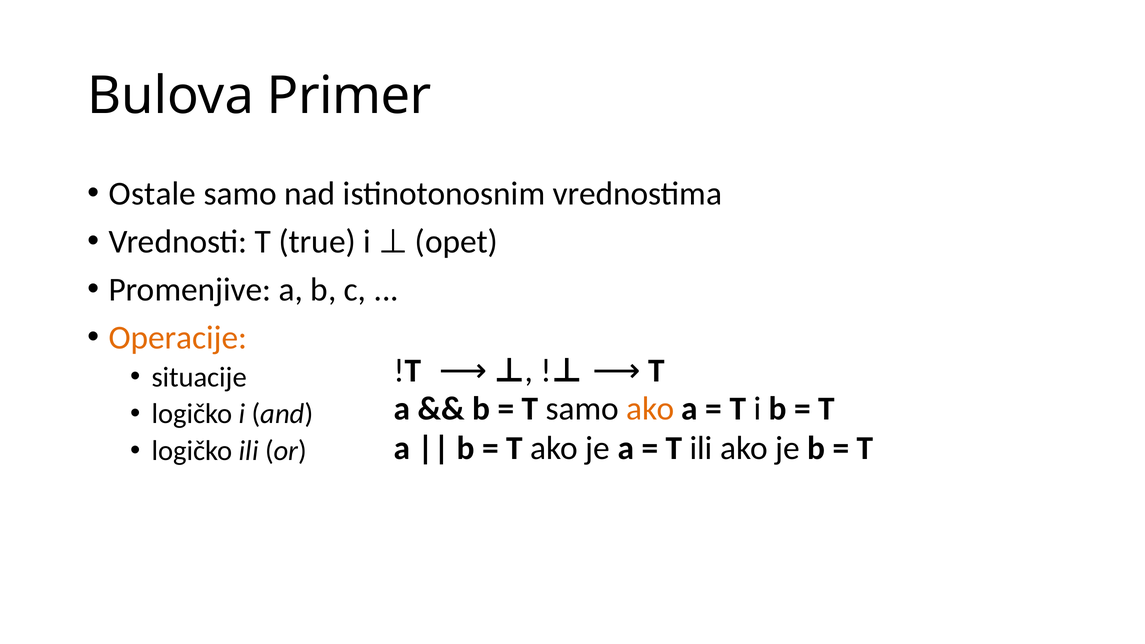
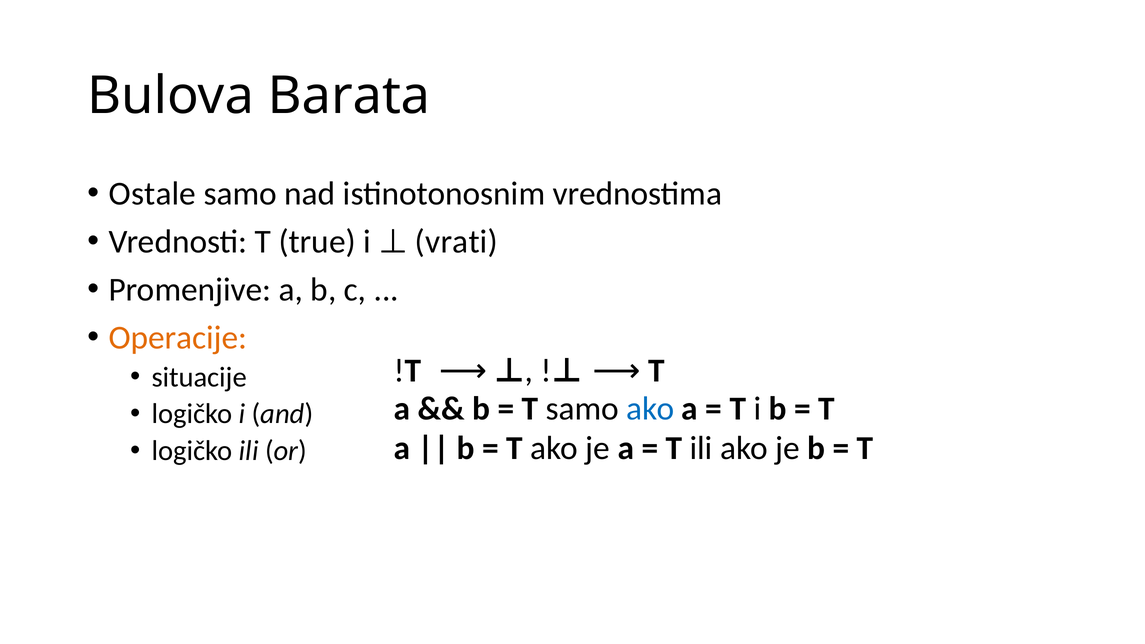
Primer: Primer -> Barata
opet: opet -> vrati
ako at (650, 409) colour: orange -> blue
